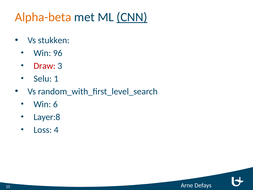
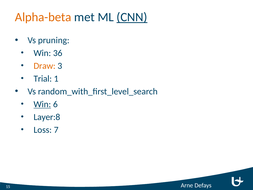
stukken: stukken -> pruning
96: 96 -> 36
Draw colour: red -> orange
Selu: Selu -> Trial
Win at (42, 104) underline: none -> present
4: 4 -> 7
